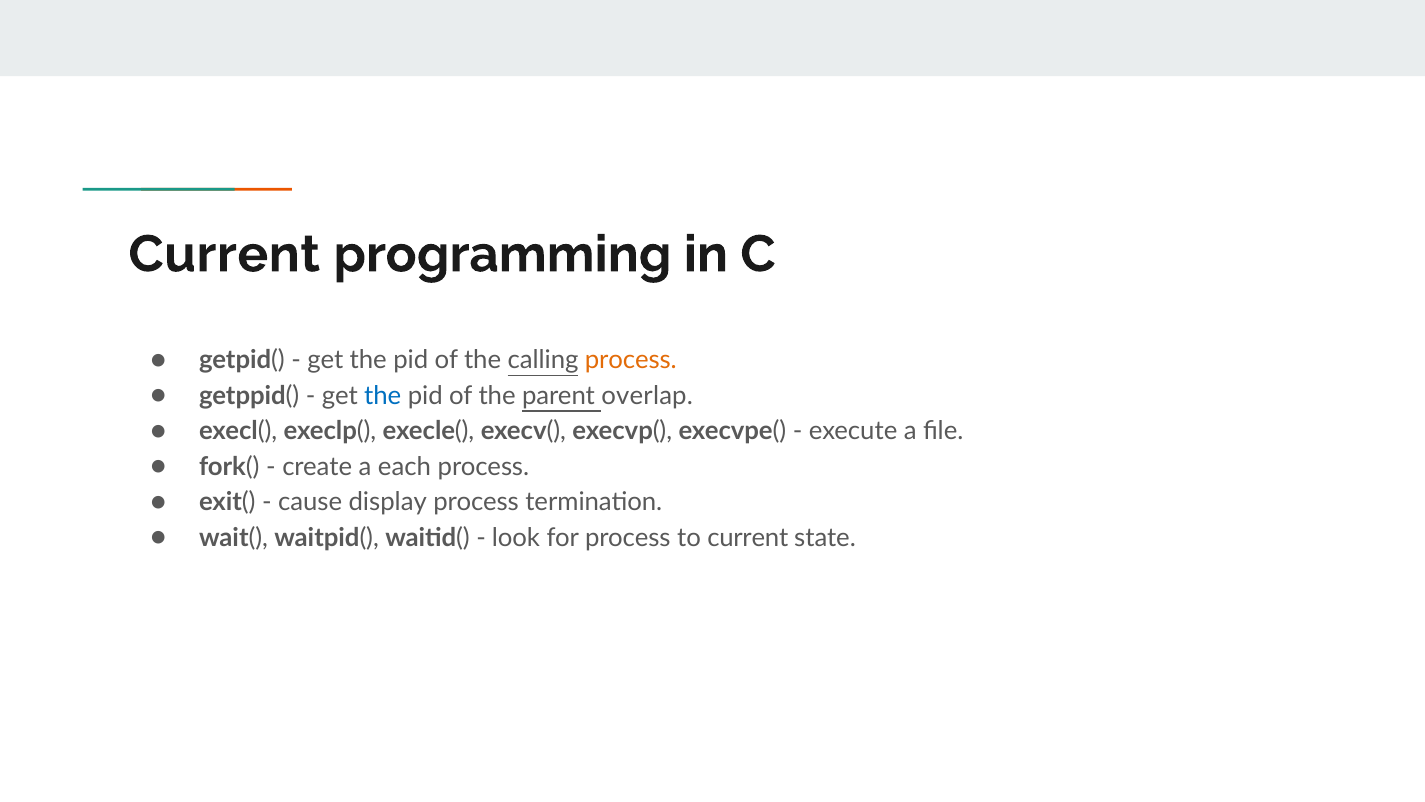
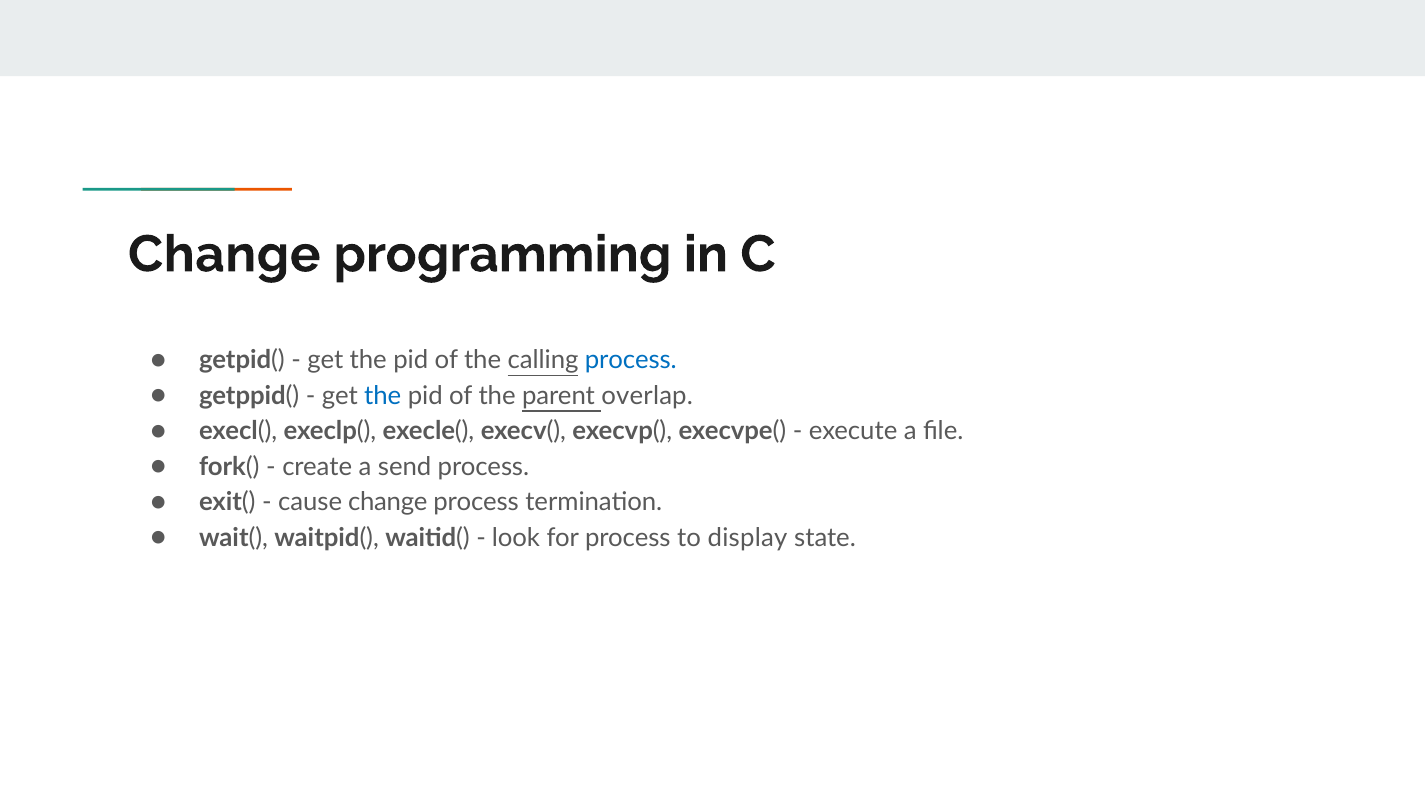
Current at (224, 254): Current -> Change
process at (631, 360) colour: orange -> blue
each: each -> send
cause display: display -> change
to current: current -> display
